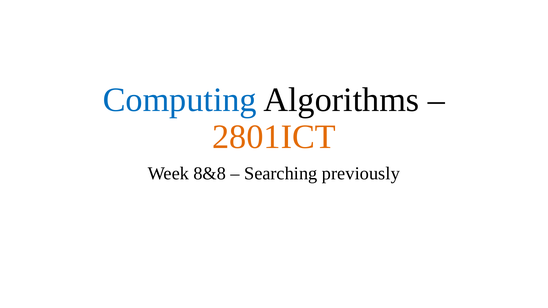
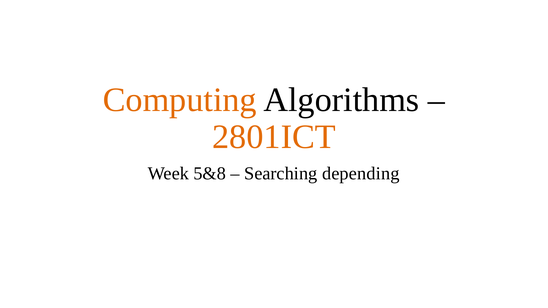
Computing colour: blue -> orange
8&8: 8&8 -> 5&8
previously: previously -> depending
